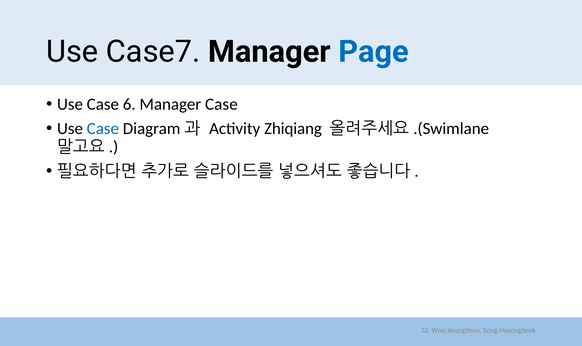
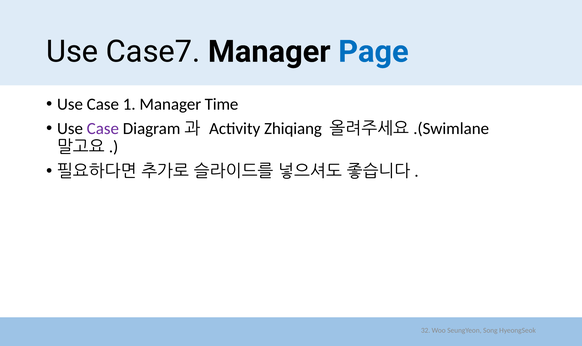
6: 6 -> 1
Manager Case: Case -> Time
Case at (103, 129) colour: blue -> purple
